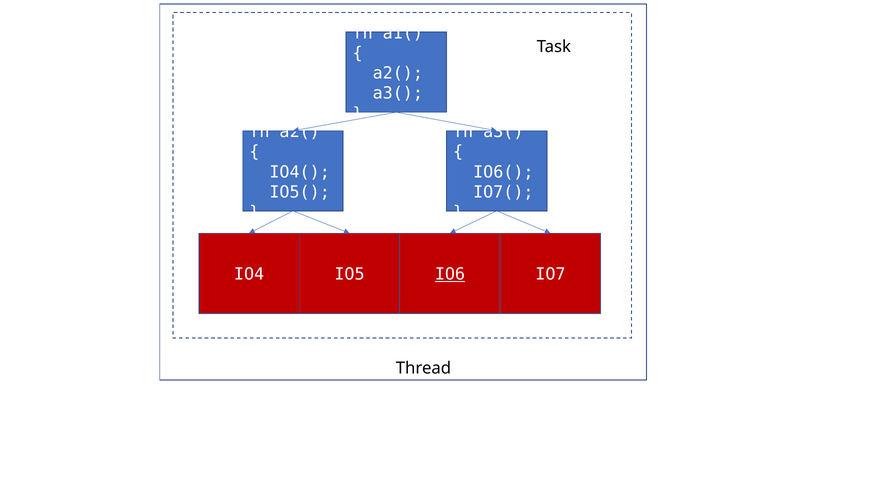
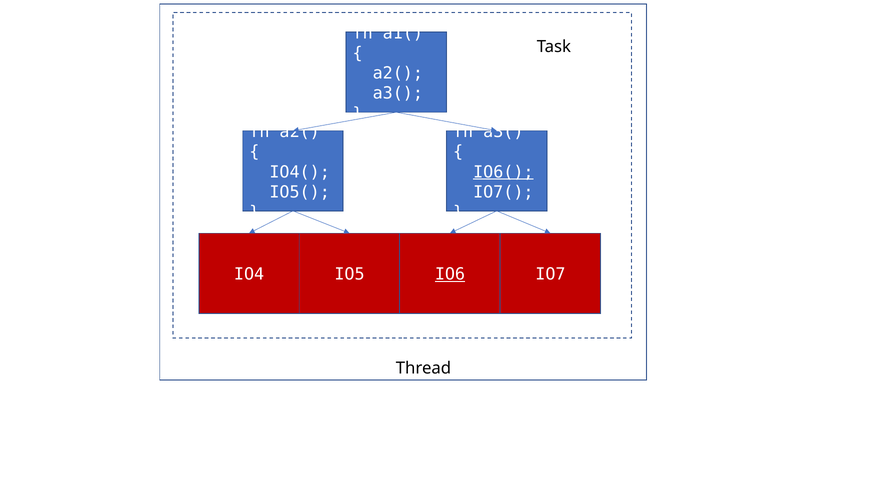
IO6( underline: none -> present
